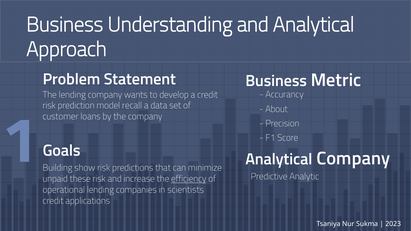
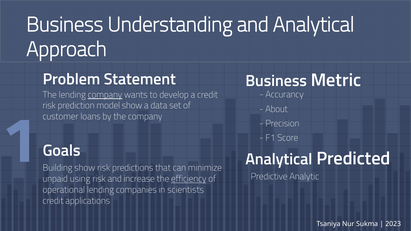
company at (105, 95) underline: none -> present
model recall: recall -> show
Analytical Company: Company -> Predicted
these: these -> using
